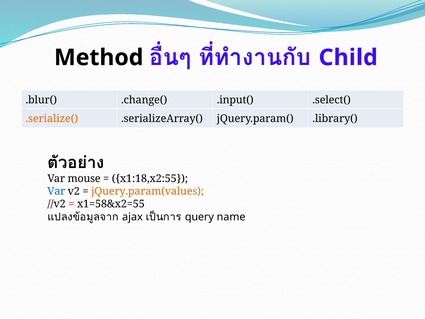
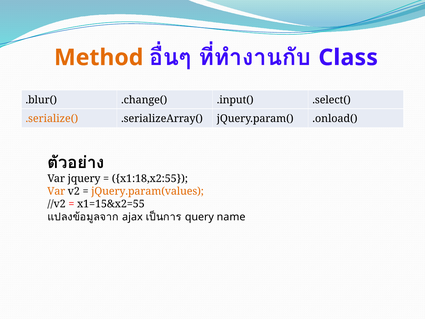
Child: Child -> Class
Method colour: black -> orange
.library(: .library( -> .onload(
mouse: mouse -> jquery
Var at (56, 191) colour: blue -> orange
x1=58&x2=55: x1=58&x2=55 -> x1=15&x2=55
